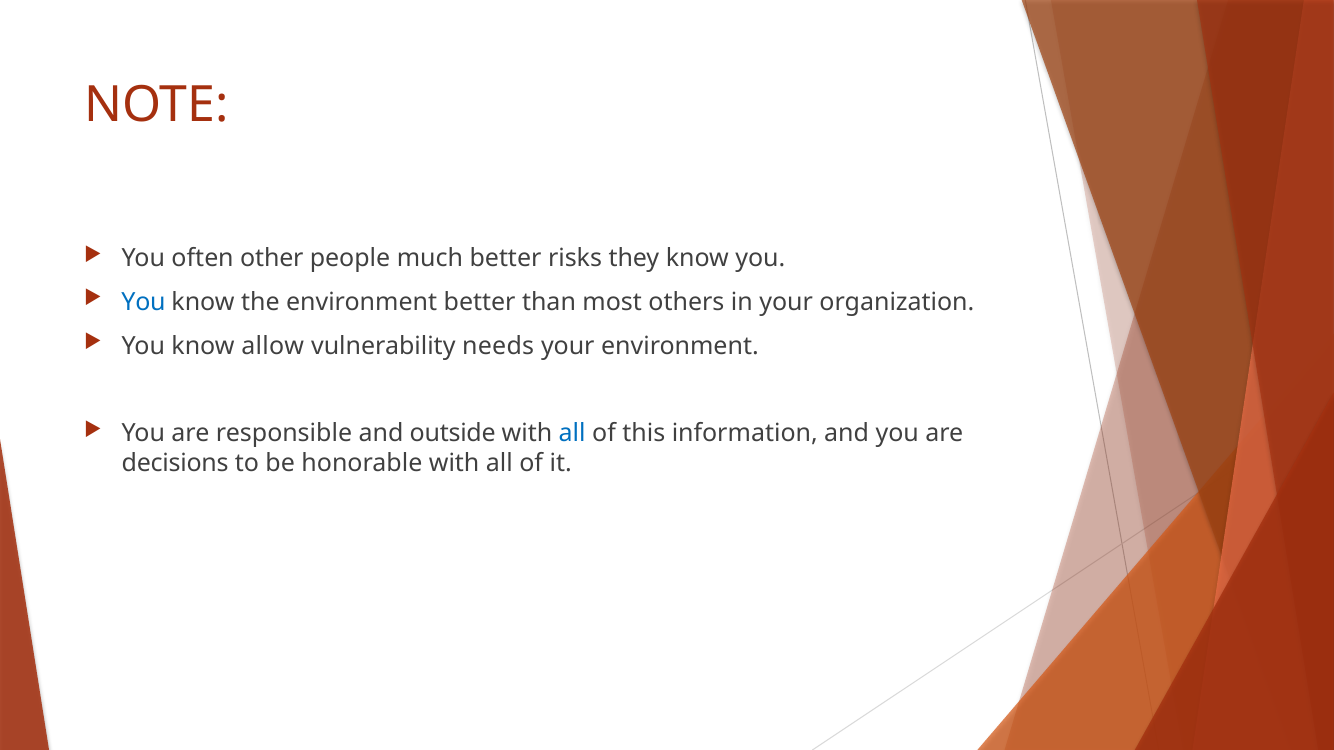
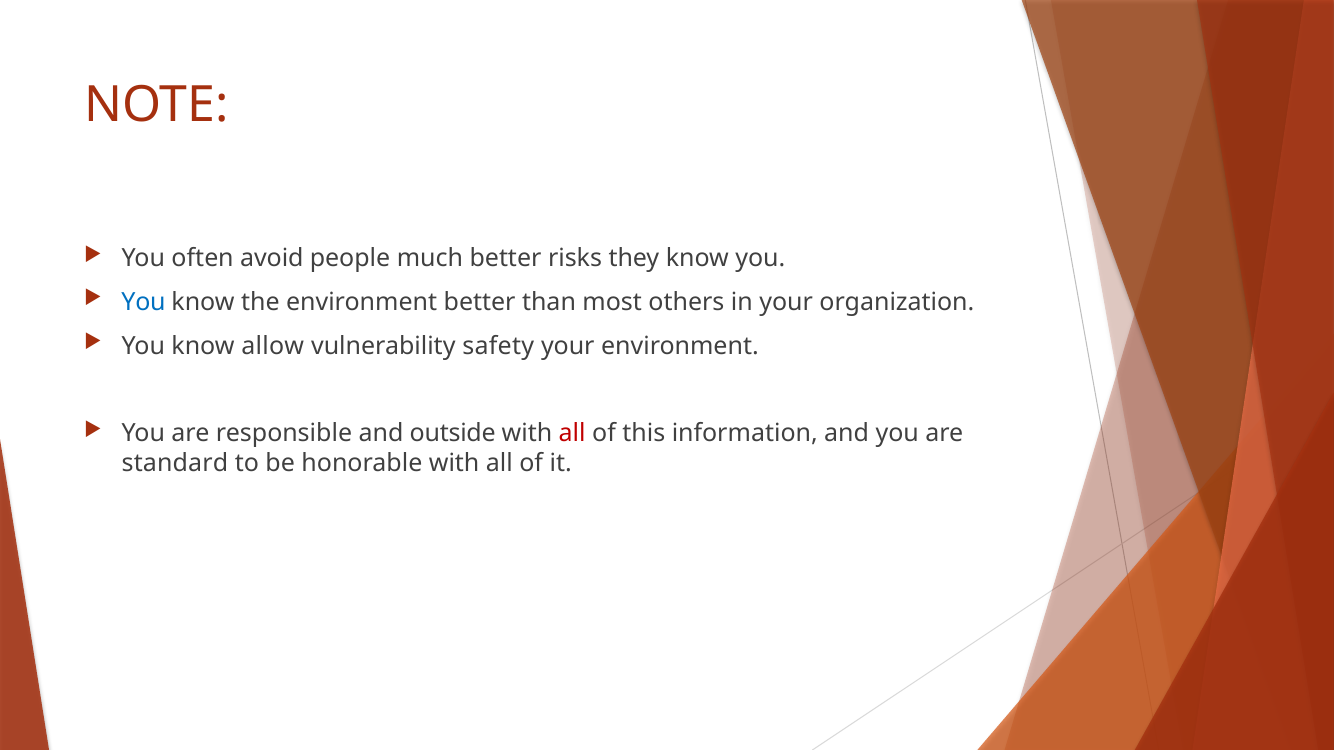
other: other -> avoid
needs: needs -> safety
all at (572, 434) colour: blue -> red
decisions: decisions -> standard
